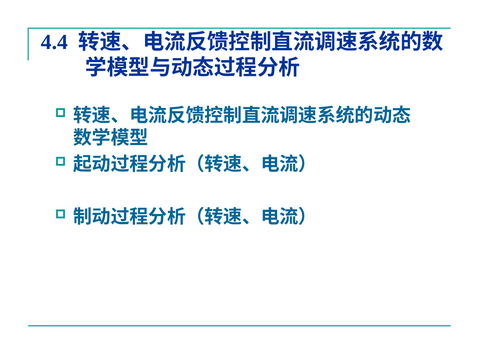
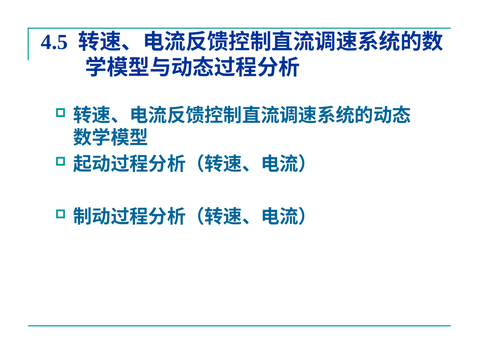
4.4: 4.4 -> 4.5
